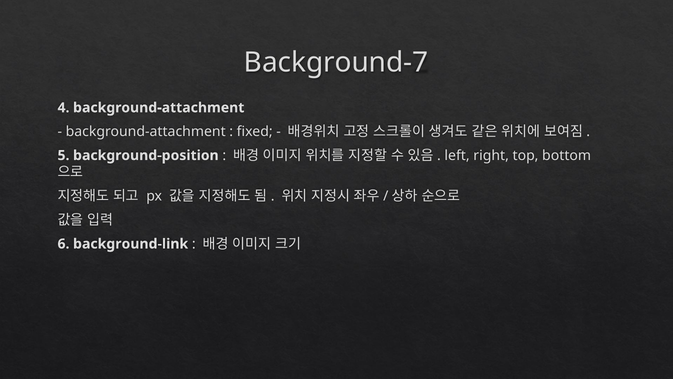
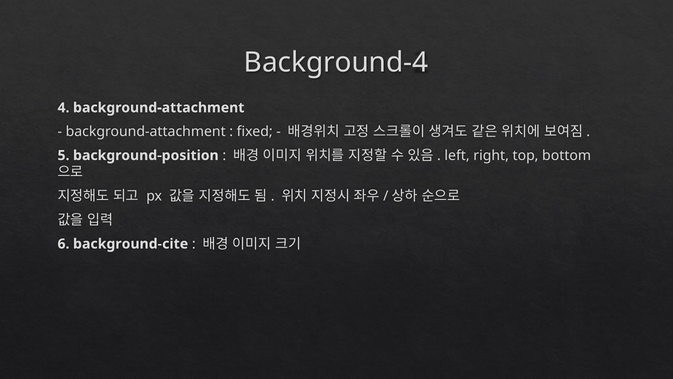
Background-7: Background-7 -> Background-4
background-link: background-link -> background-cite
